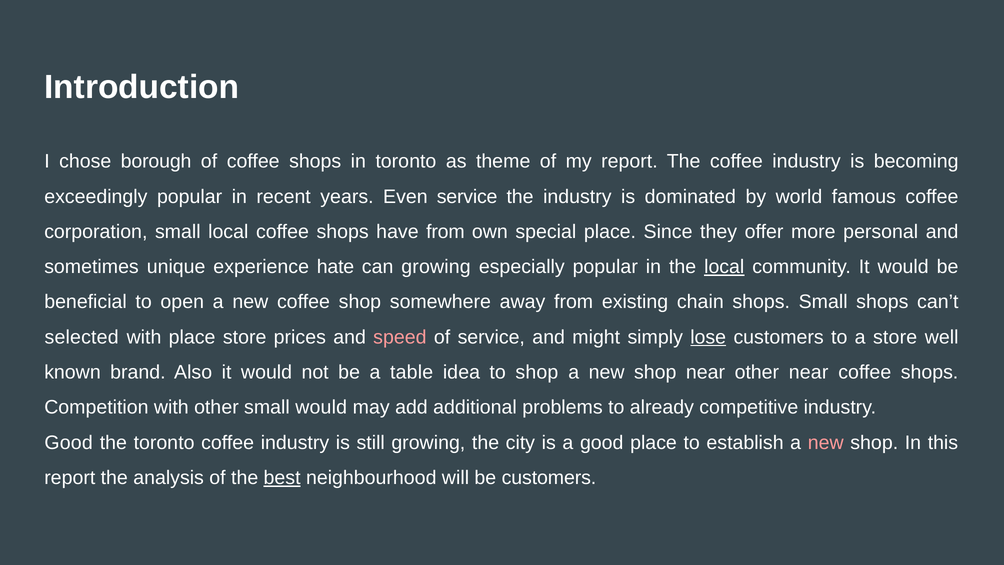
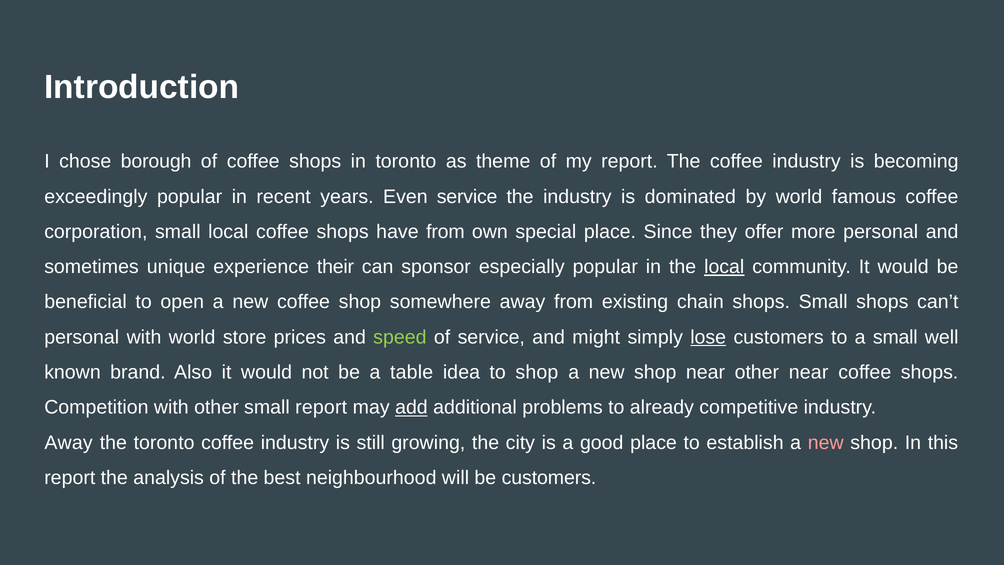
hate: hate -> their
can growing: growing -> sponsor
selected at (82, 337): selected -> personal
with place: place -> world
speed colour: pink -> light green
a store: store -> small
small would: would -> report
add underline: none -> present
Good at (69, 442): Good -> Away
best underline: present -> none
